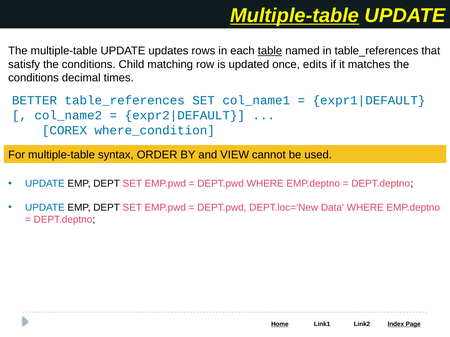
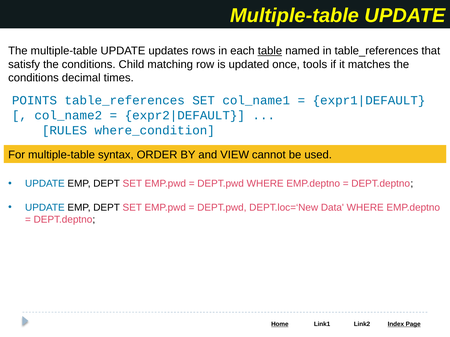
Multiple-table at (295, 16) underline: present -> none
edits: edits -> tools
BETTER: BETTER -> POINTS
COREX: COREX -> RULES
